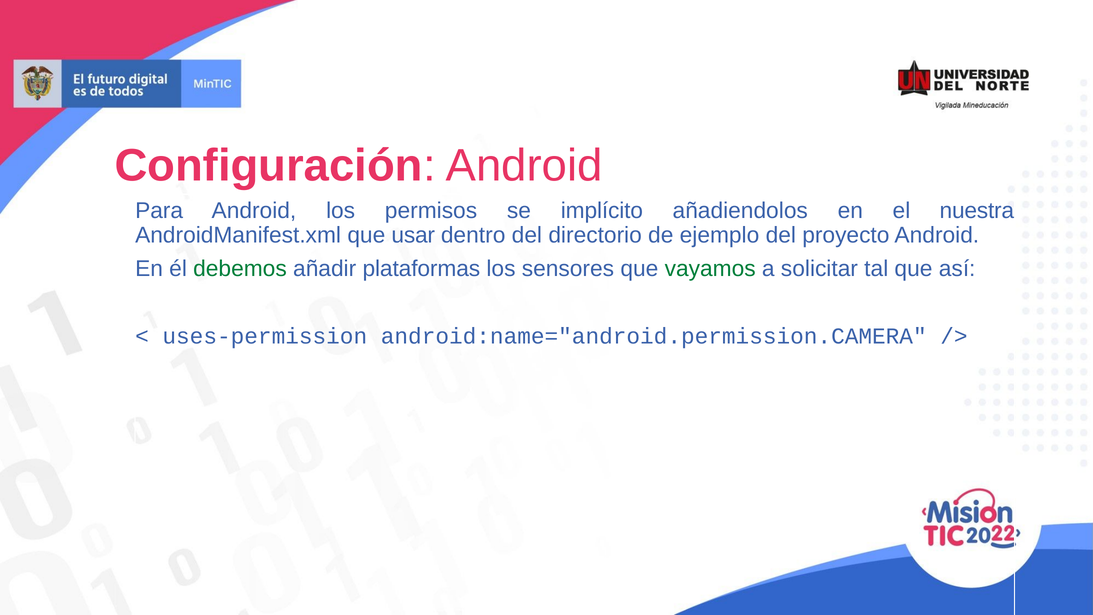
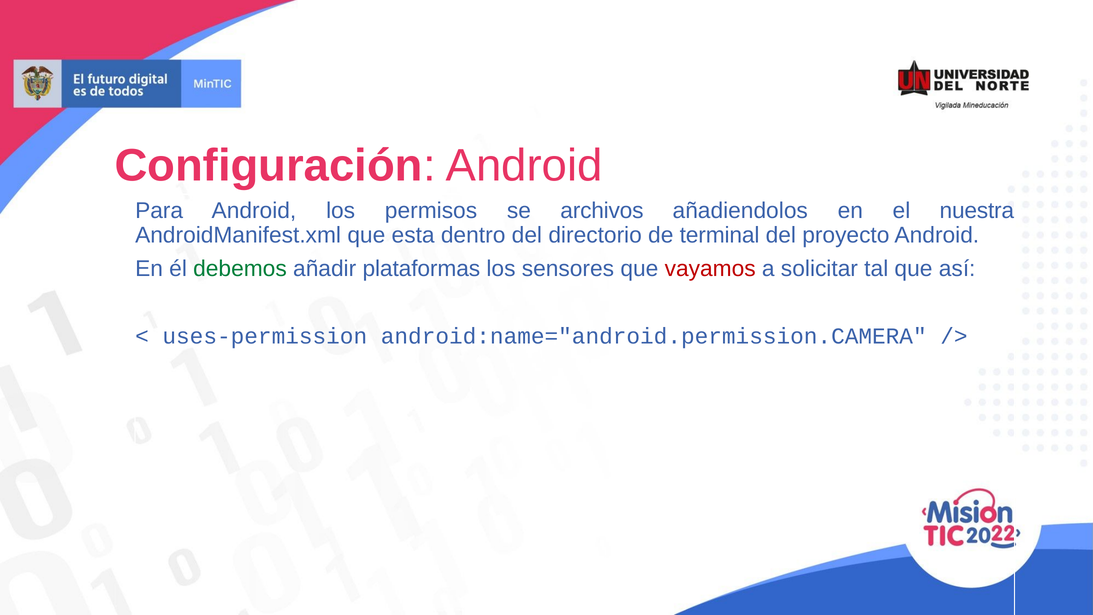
implícito: implícito -> archivos
usar: usar -> esta
ejemplo: ejemplo -> terminal
vayamos colour: green -> red
